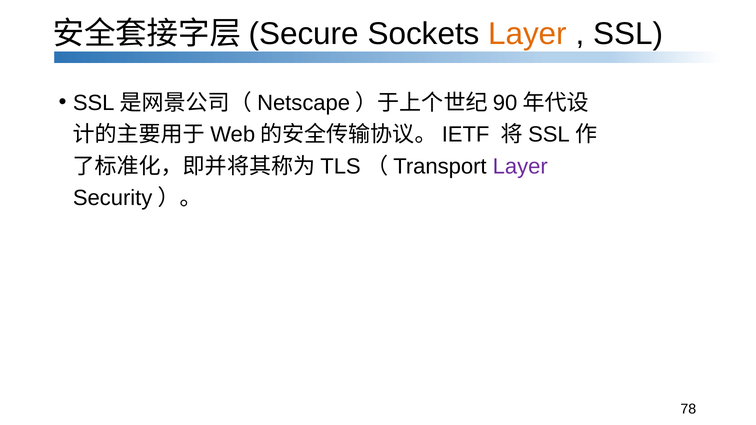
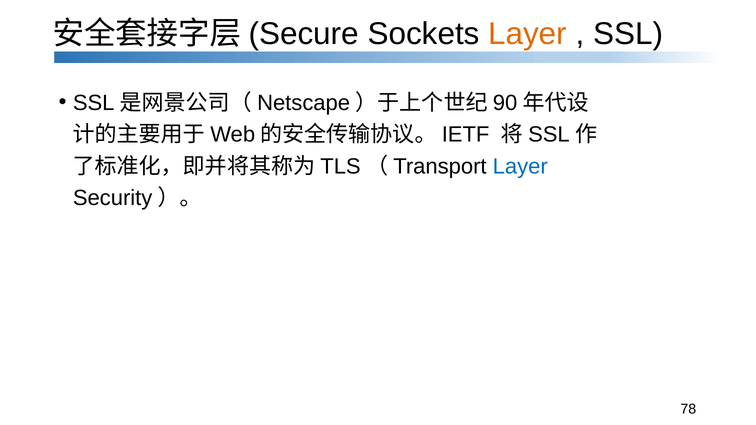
Layer at (520, 166) colour: purple -> blue
